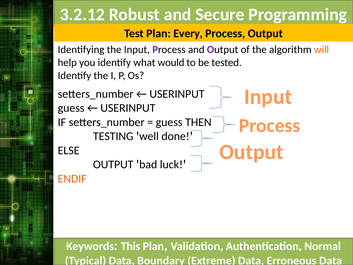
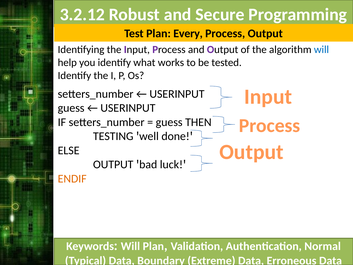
will at (321, 50) colour: orange -> blue
would: would -> works
This at (130, 246): This -> Will
